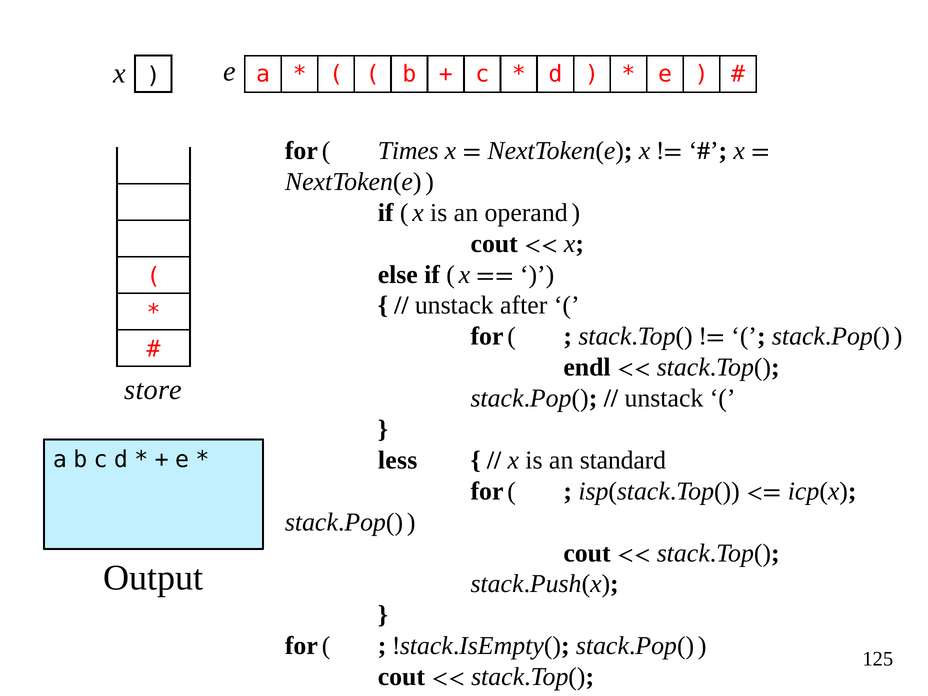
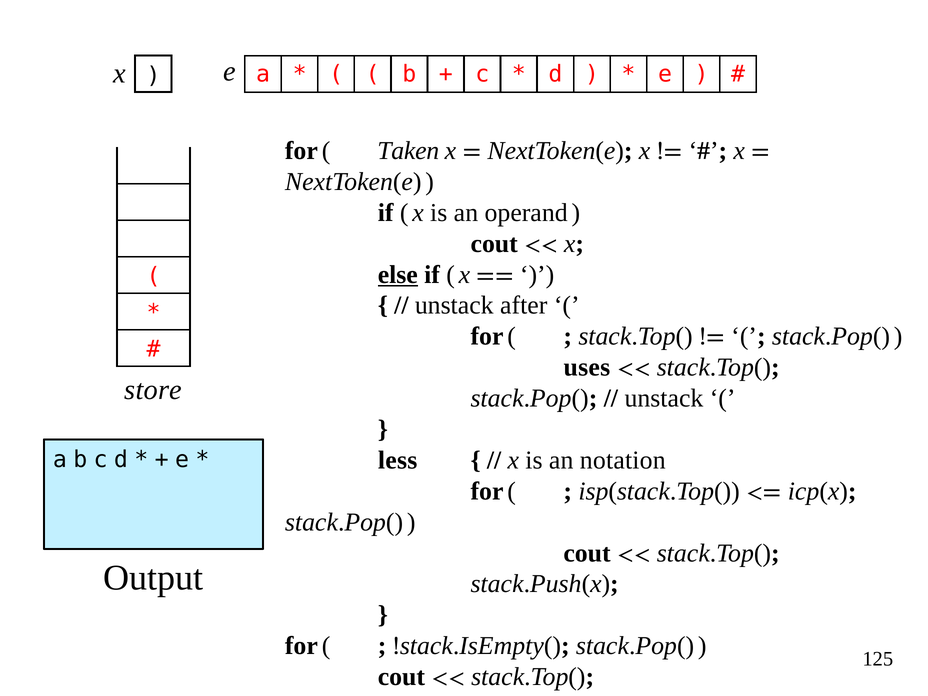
Times: Times -> Taken
else underline: none -> present
endl: endl -> uses
standard: standard -> notation
